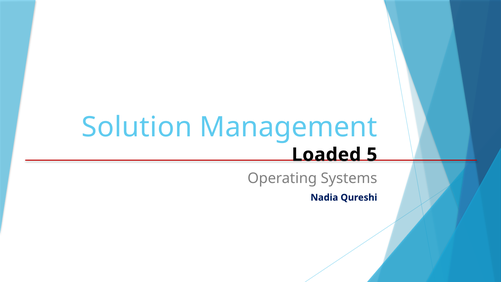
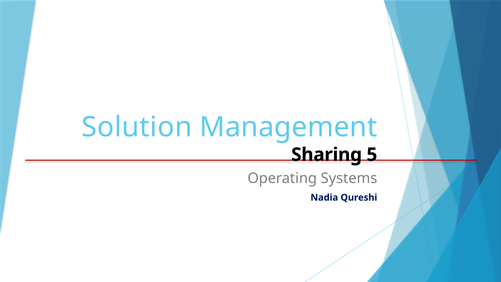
Loaded: Loaded -> Sharing
